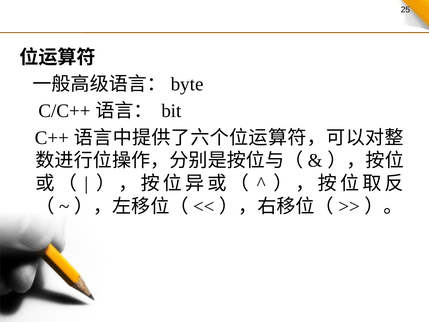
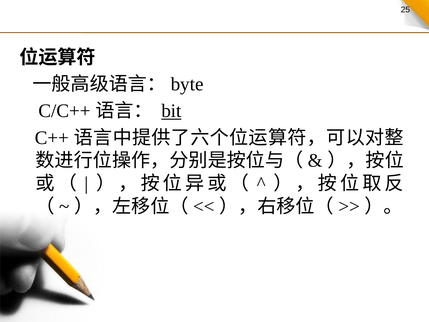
bit underline: none -> present
